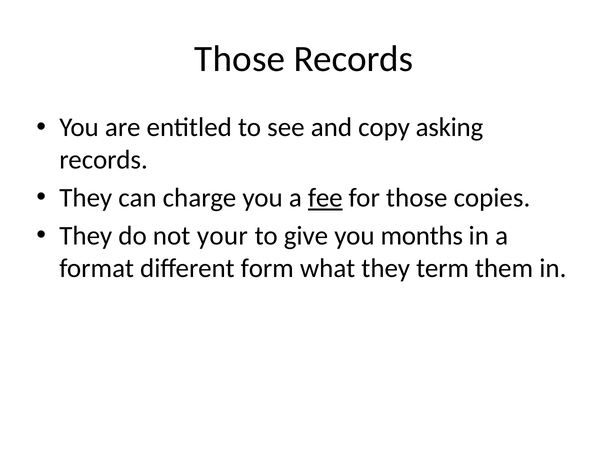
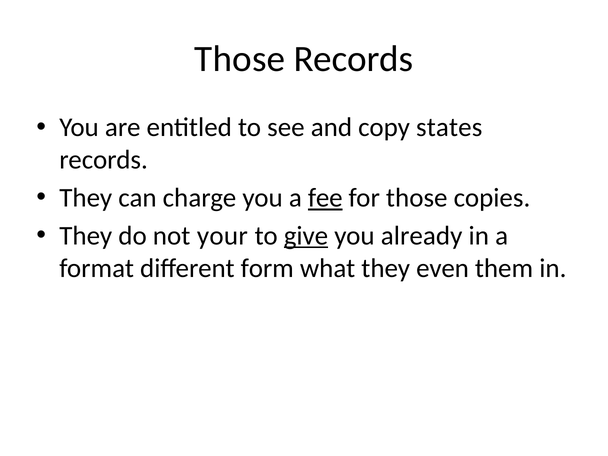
asking: asking -> states
give underline: none -> present
months: months -> already
term: term -> even
